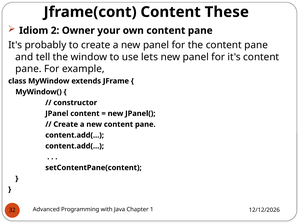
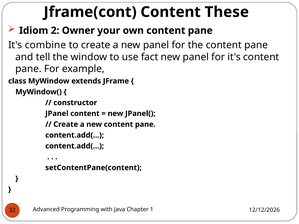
probably: probably -> combine
lets: lets -> fact
